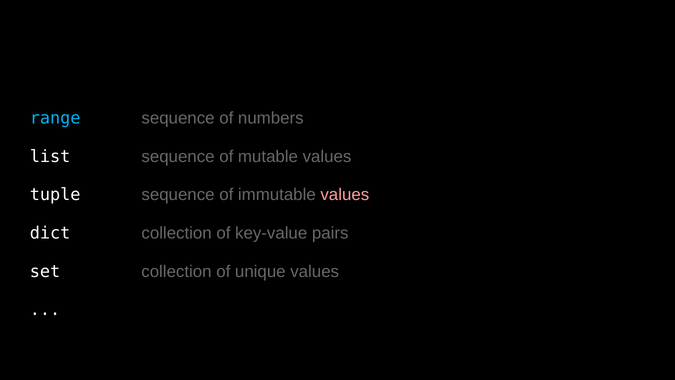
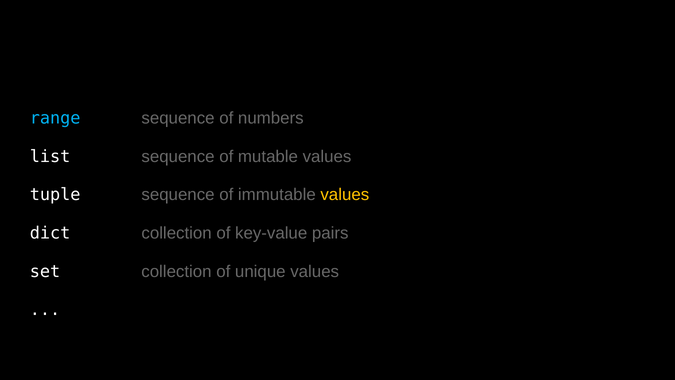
values at (345, 195) colour: pink -> yellow
